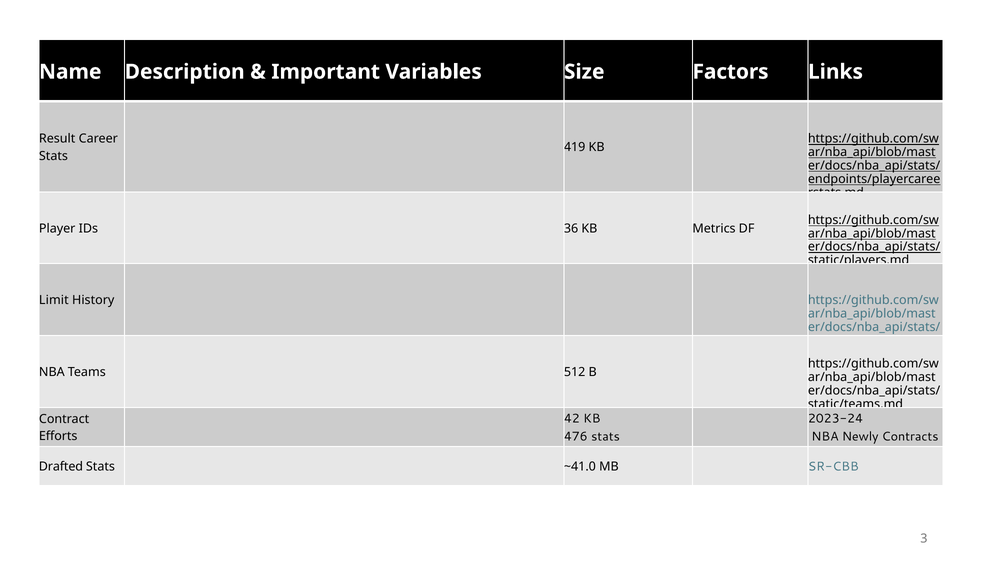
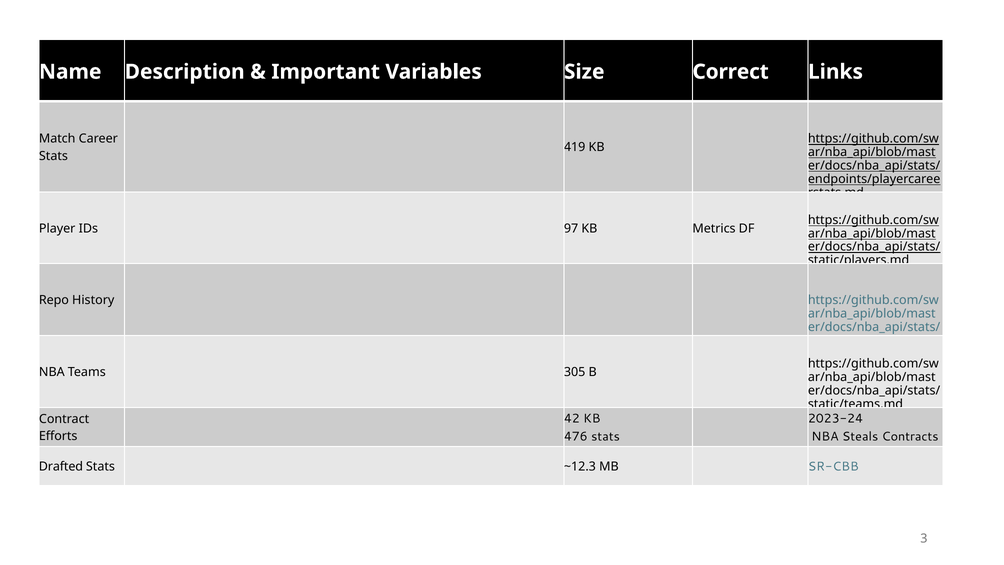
Factors: Factors -> Correct
Result: Result -> Match
36: 36 -> 97
Limit: Limit -> Repo
512: 512 -> 305
Newly: Newly -> Steals
~41.0: ~41.0 -> ~12.3
